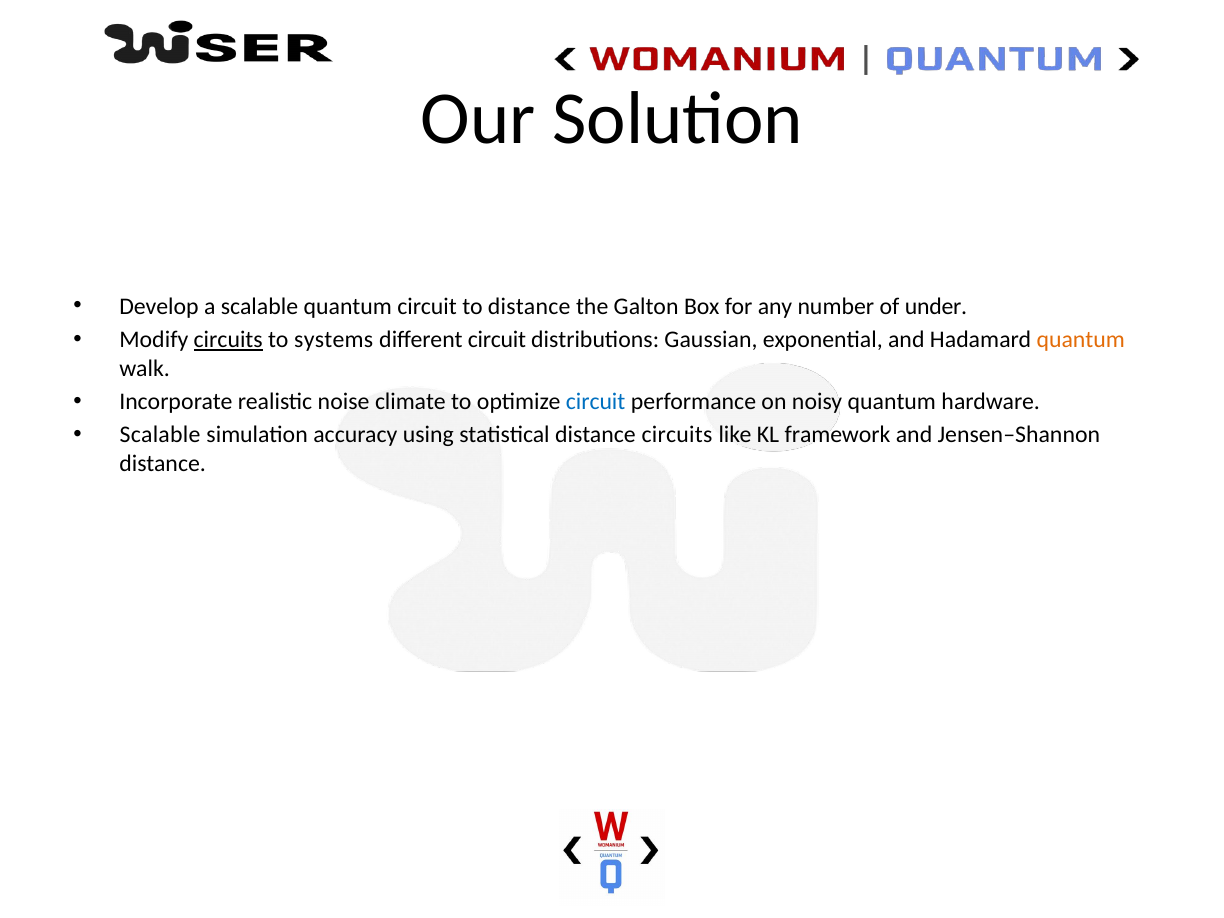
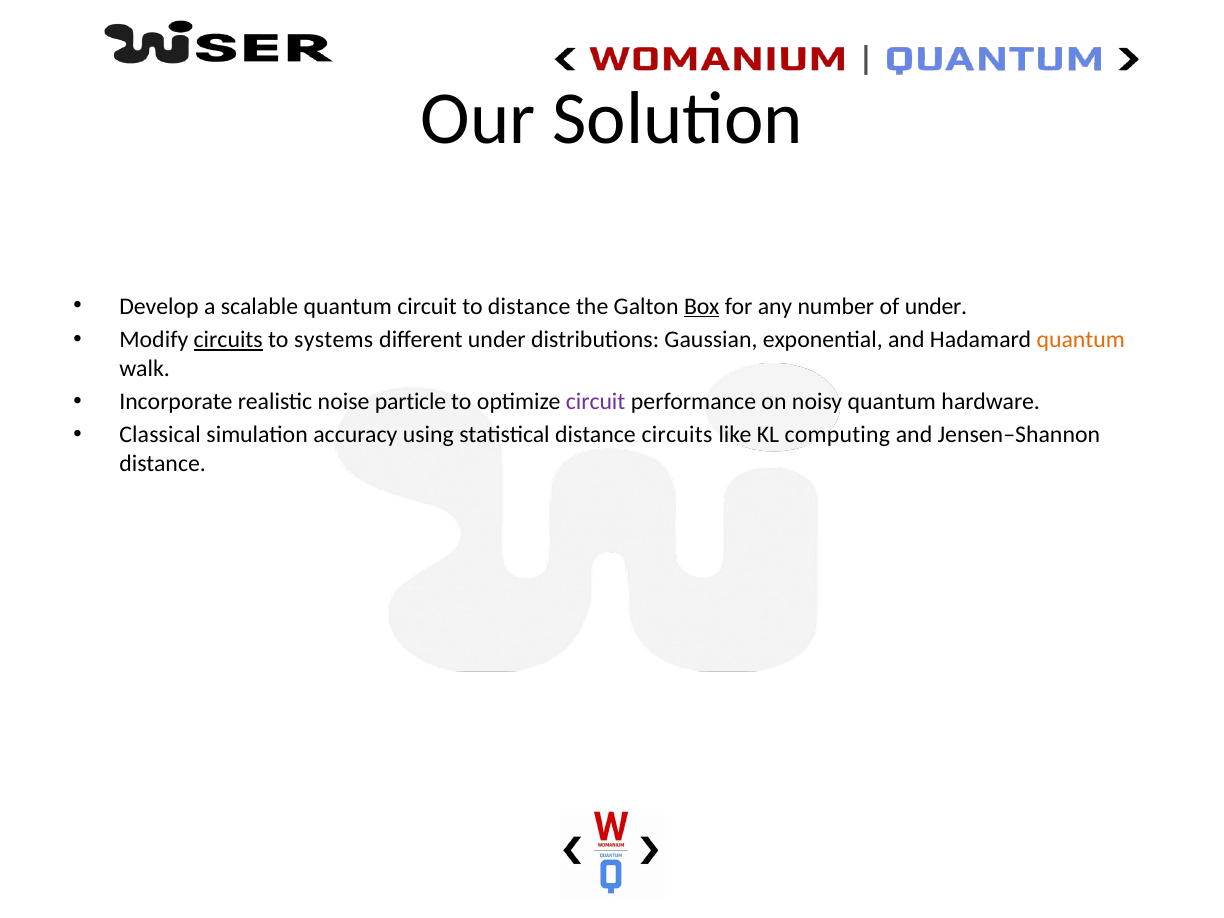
Box underline: none -> present
different circuit: circuit -> under
climate: climate -> particle
circuit at (596, 402) colour: blue -> purple
Scalable at (160, 435): Scalable -> Classical
framework: framework -> computing
